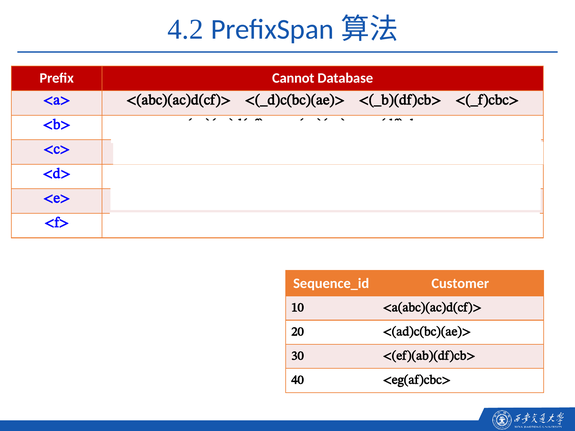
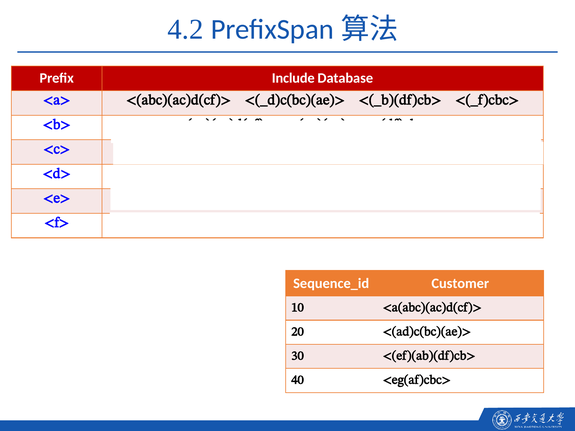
Cannot: Cannot -> Include
